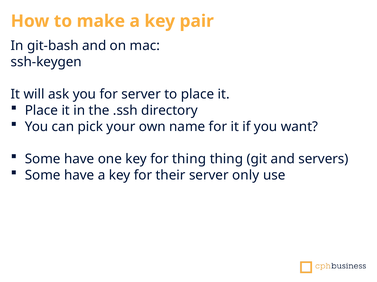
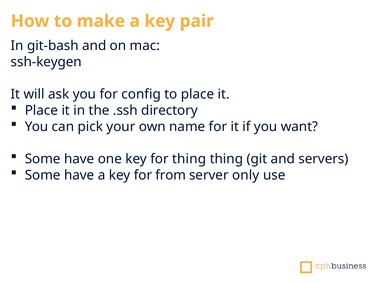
for server: server -> config
their: their -> from
